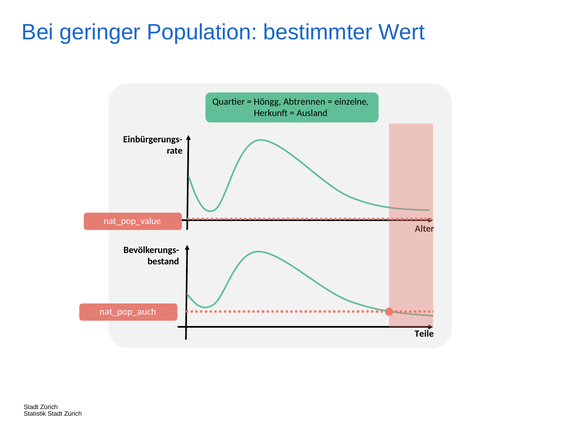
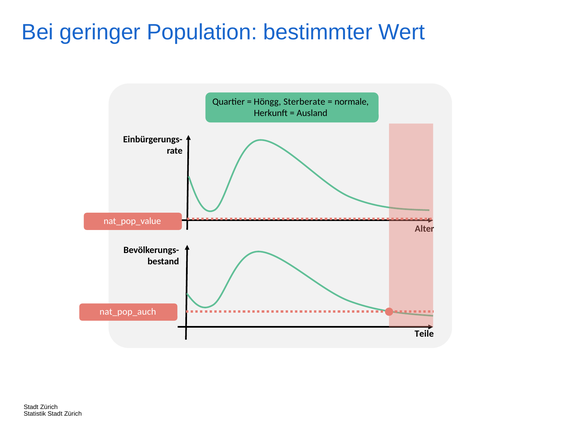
Abtrennen: Abtrennen -> Sterberate
einzelne: einzelne -> normale
